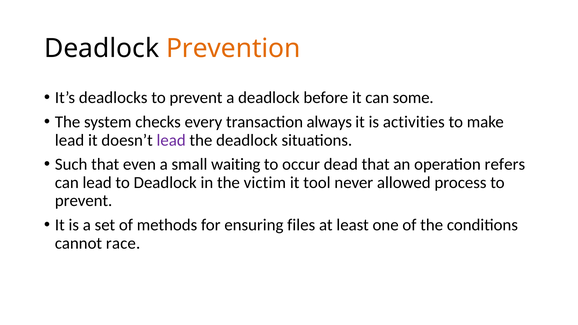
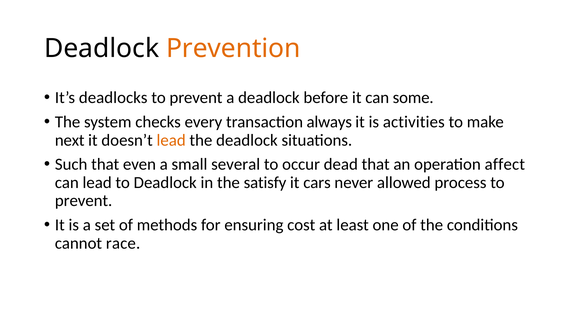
lead at (70, 140): lead -> next
lead at (171, 140) colour: purple -> orange
waiting: waiting -> several
refers: refers -> affect
victim: victim -> satisfy
tool: tool -> cars
files: files -> cost
